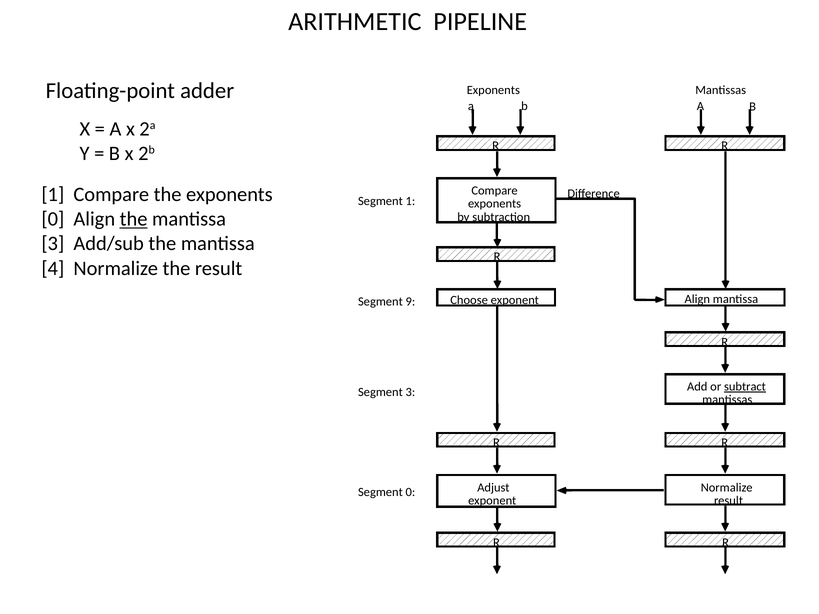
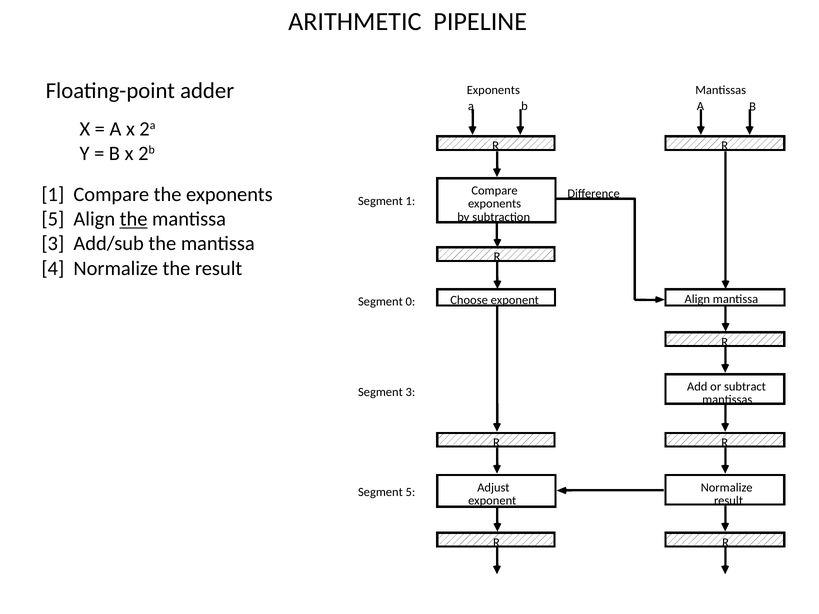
0 at (53, 219): 0 -> 5
9: 9 -> 0
subtract underline: present -> none
Segment 0: 0 -> 5
